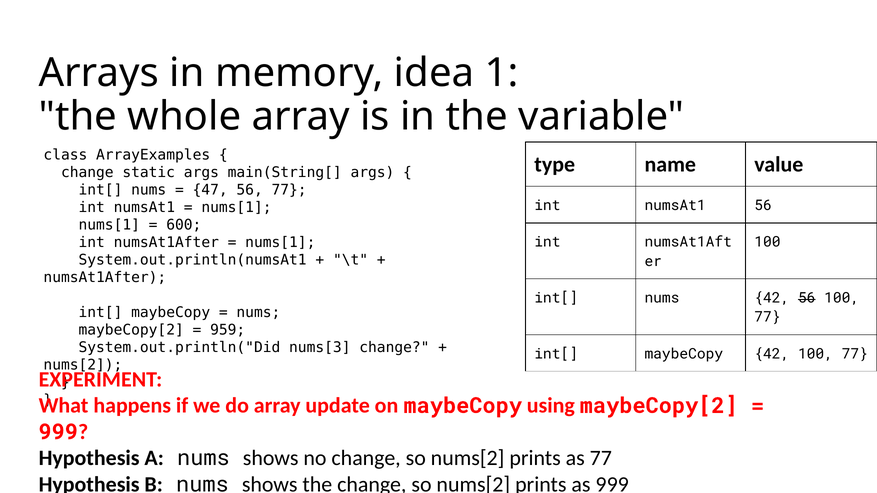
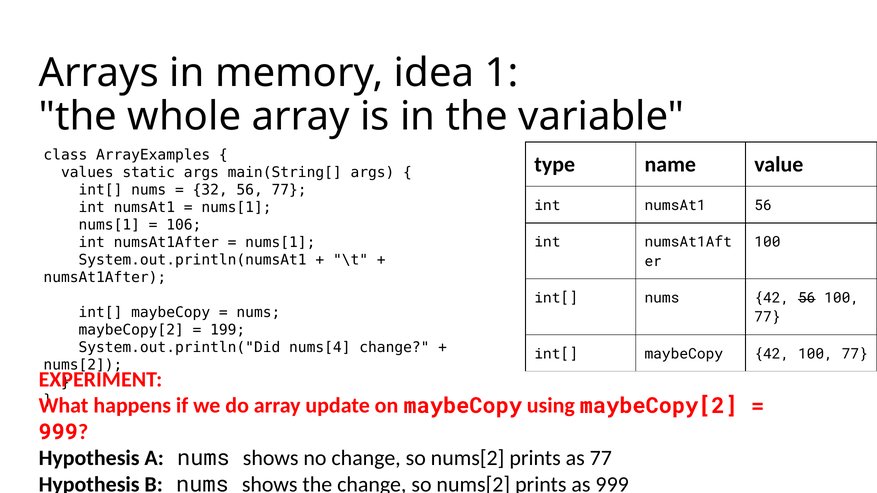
change at (87, 173): change -> values
47: 47 -> 32
600: 600 -> 106
959: 959 -> 199
nums[3: nums[3 -> nums[4
